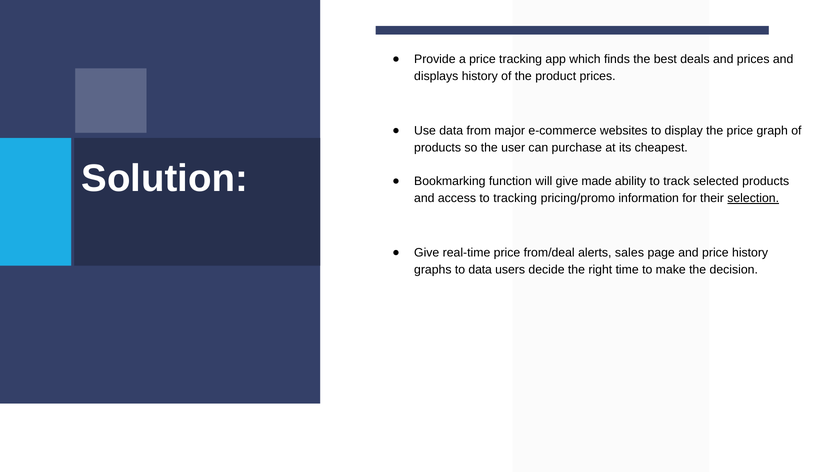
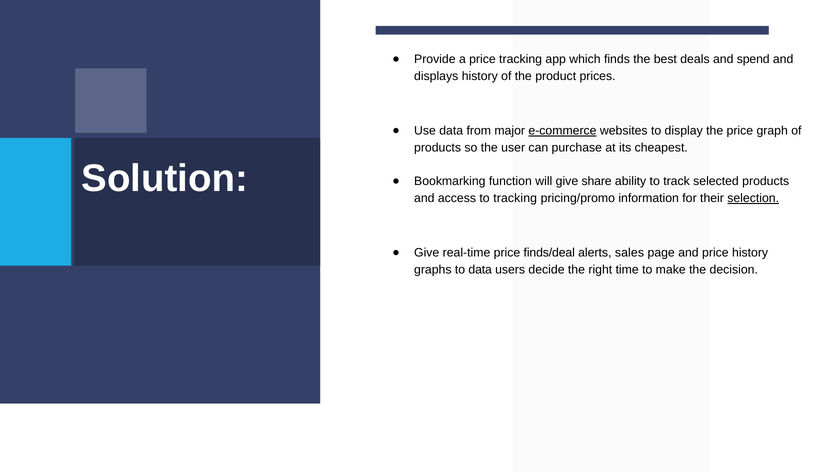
and prices: prices -> spend
e-commerce underline: none -> present
made: made -> share
from/deal: from/deal -> finds/deal
